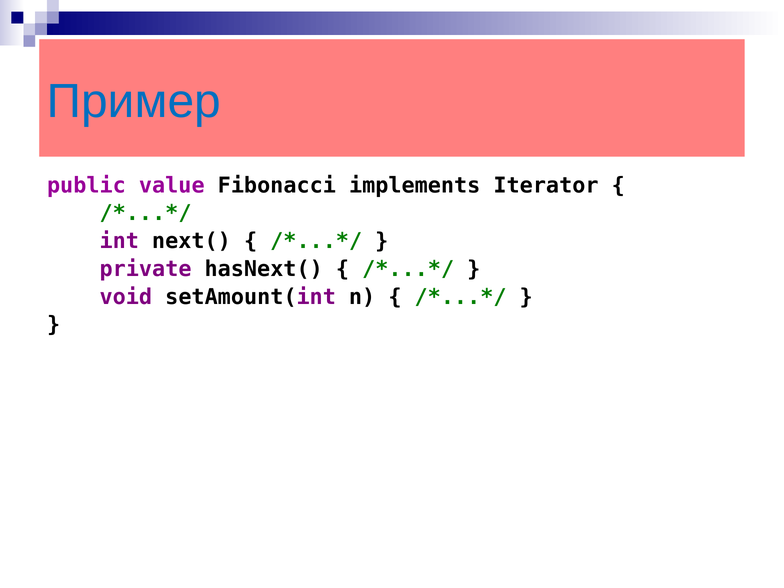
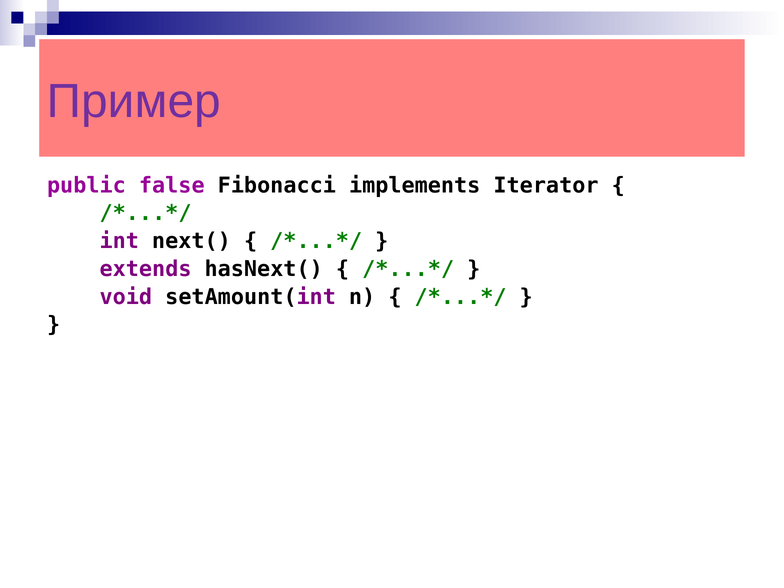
Пример colour: blue -> purple
value: value -> false
private: private -> extends
